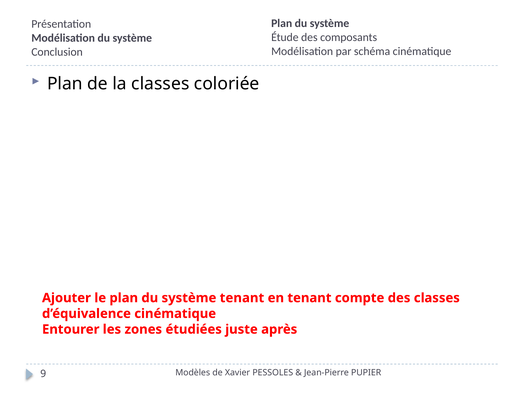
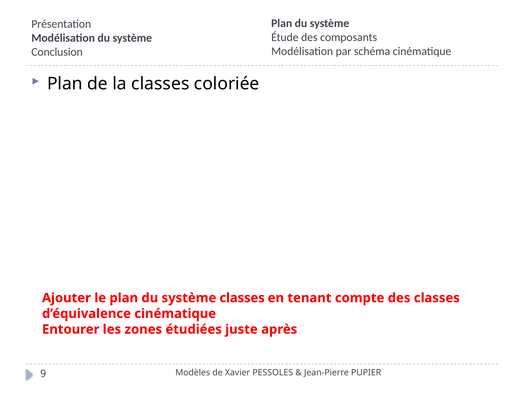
système tenant: tenant -> classes
